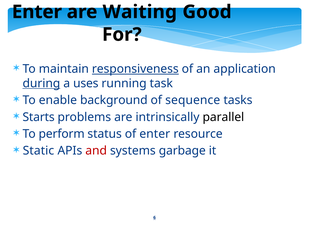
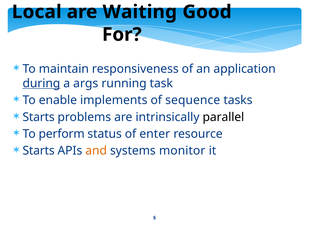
Enter at (37, 12): Enter -> Local
responsiveness underline: present -> none
uses: uses -> args
background: background -> implements
Static at (38, 151): Static -> Starts
and colour: red -> orange
garbage: garbage -> monitor
